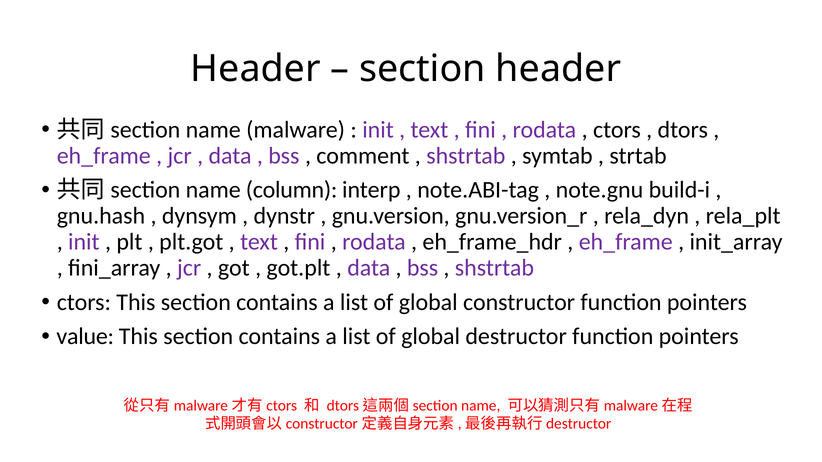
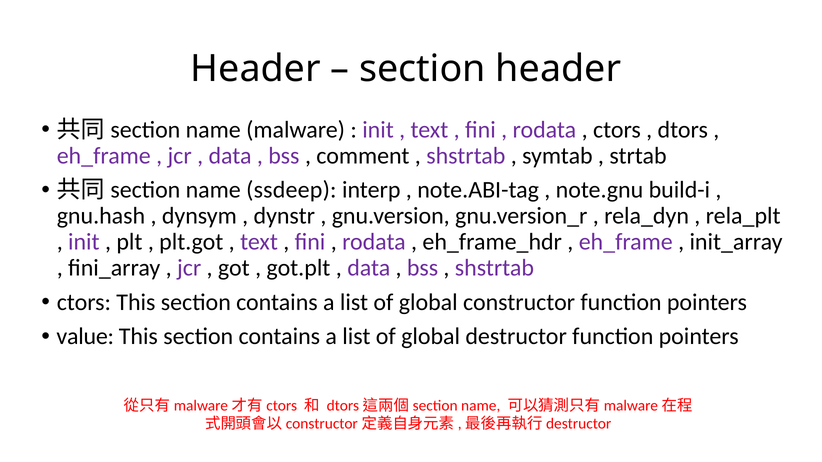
column: column -> ssdeep
